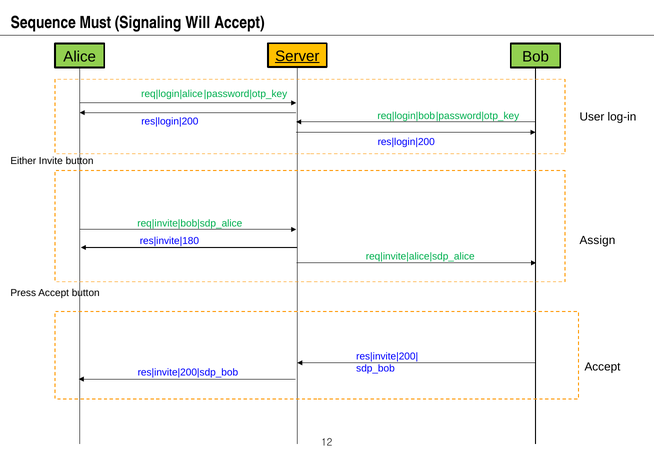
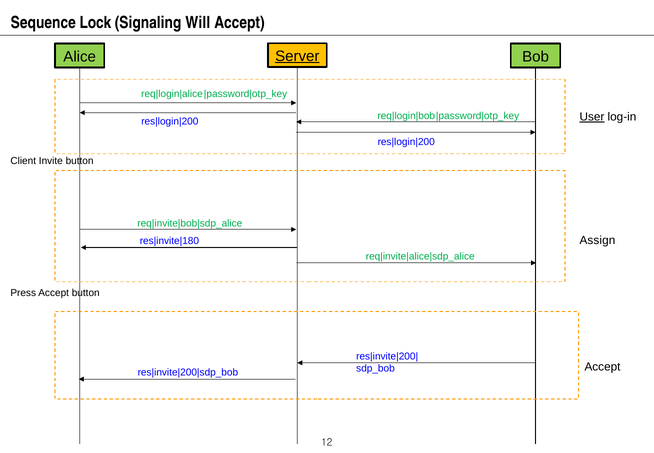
Must: Must -> Lock
User underline: none -> present
Either: Either -> Client
